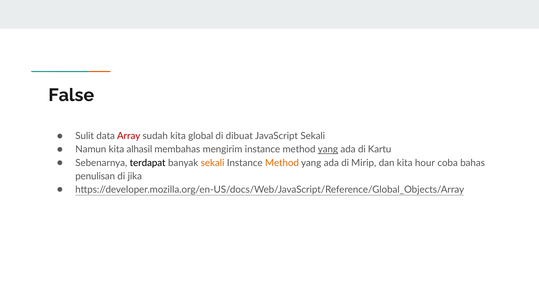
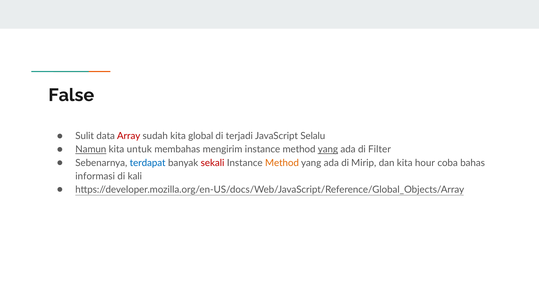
dibuat: dibuat -> terjadi
JavaScript Sekali: Sekali -> Selalu
Namun underline: none -> present
alhasil: alhasil -> untuk
Kartu: Kartu -> Filter
terdapat colour: black -> blue
sekali at (213, 163) colour: orange -> red
penulisan: penulisan -> informasi
jika: jika -> kali
